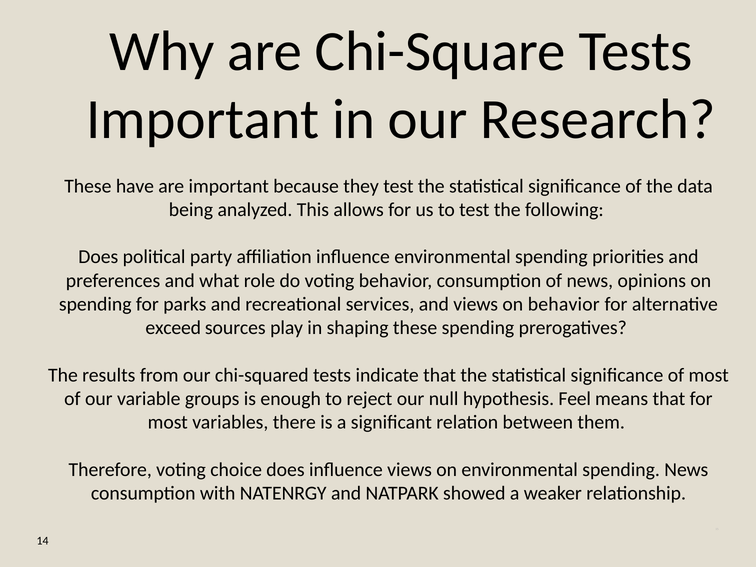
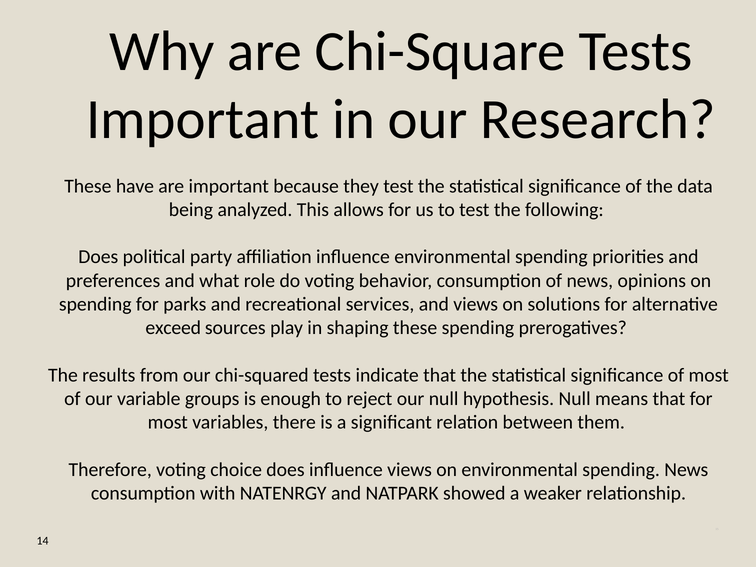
on behavior: behavior -> solutions
hypothesis Feel: Feel -> Null
